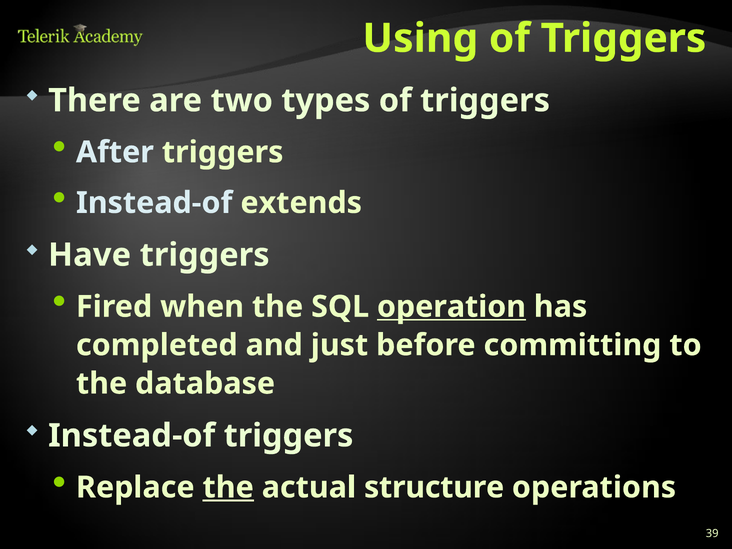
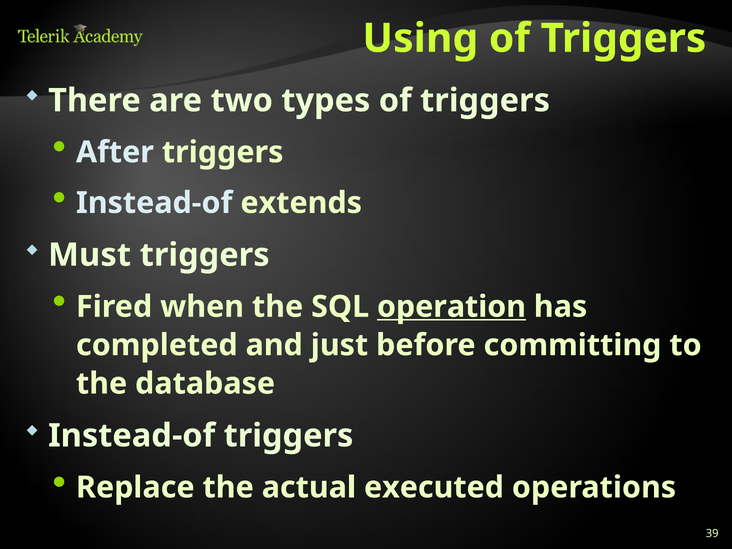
Have: Have -> Must
the at (228, 487) underline: present -> none
structure: structure -> executed
